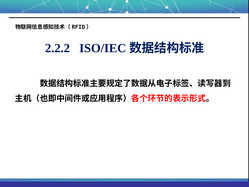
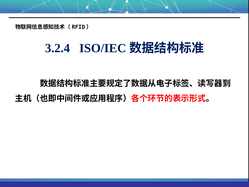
2.2.2: 2.2.2 -> 3.2.4
